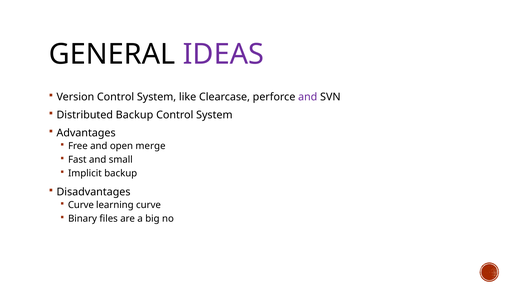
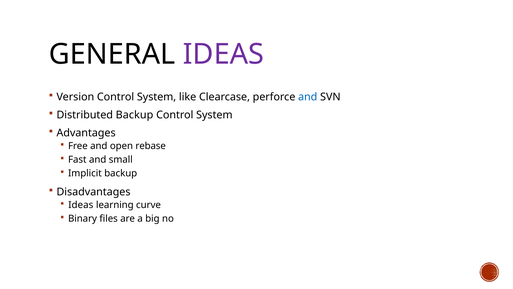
and at (308, 97) colour: purple -> blue
merge: merge -> rebase
Curve at (81, 205): Curve -> Ideas
